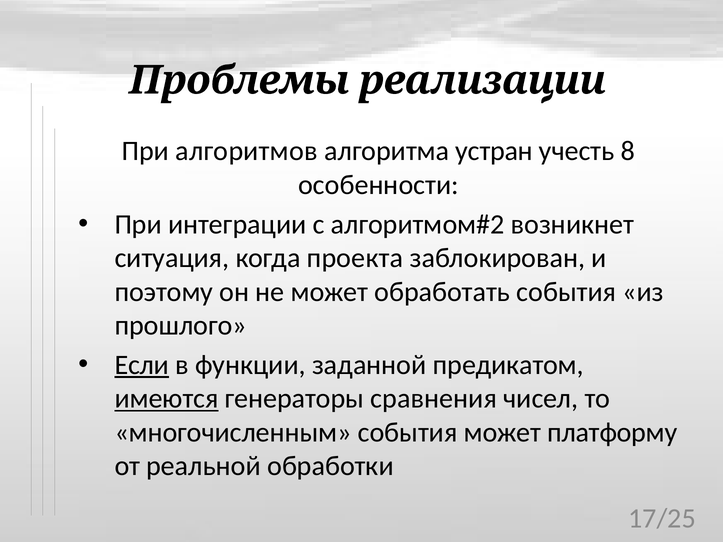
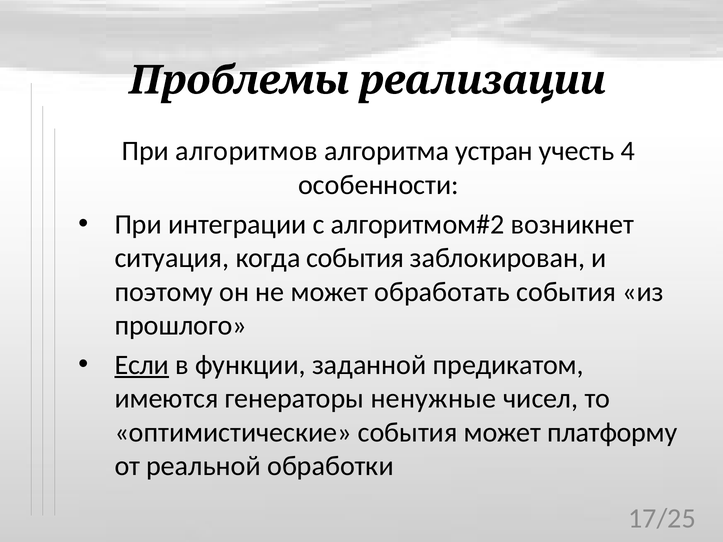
8: 8 -> 4
когда проекта: проекта -> события
имеются underline: present -> none
сравнения: сравнения -> ненужные
многочисленным: многочисленным -> оптимистические
